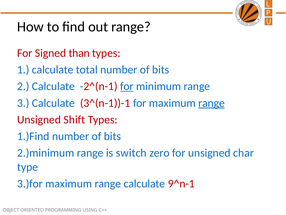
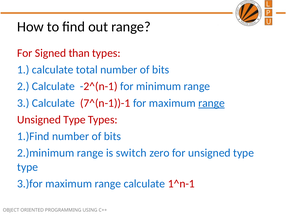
for at (127, 86) underline: present -> none
3^(n-1))-1: 3^(n-1))-1 -> 7^(n-1))-1
Shift at (74, 119): Shift -> Type
for unsigned char: char -> type
9^n-1: 9^n-1 -> 1^n-1
